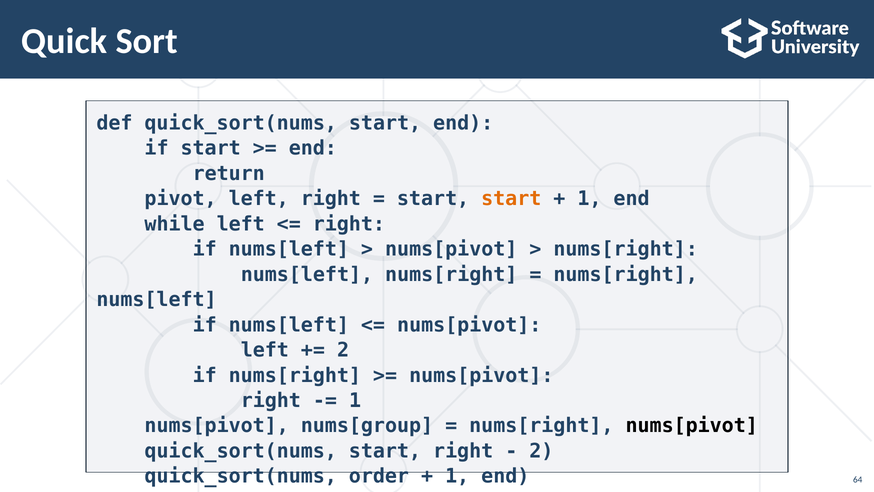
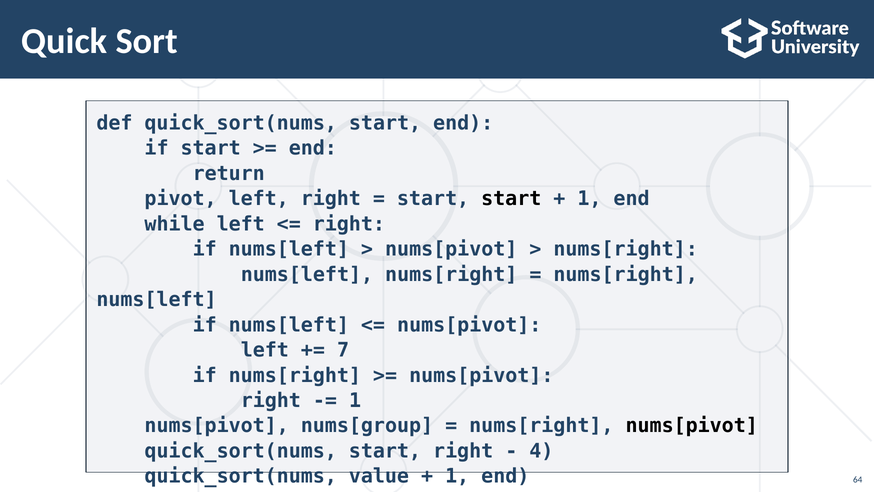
start at (511, 199) colour: orange -> black
2 at (343, 350): 2 -> 7
2 at (541, 451): 2 -> 4
order: order -> value
